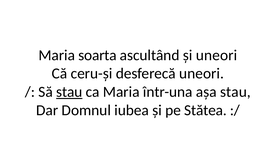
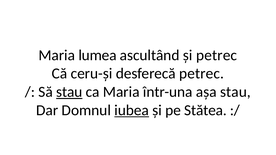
soarta: soarta -> lumea
și uneori: uneori -> petrec
desferecă uneori: uneori -> petrec
iubea underline: none -> present
